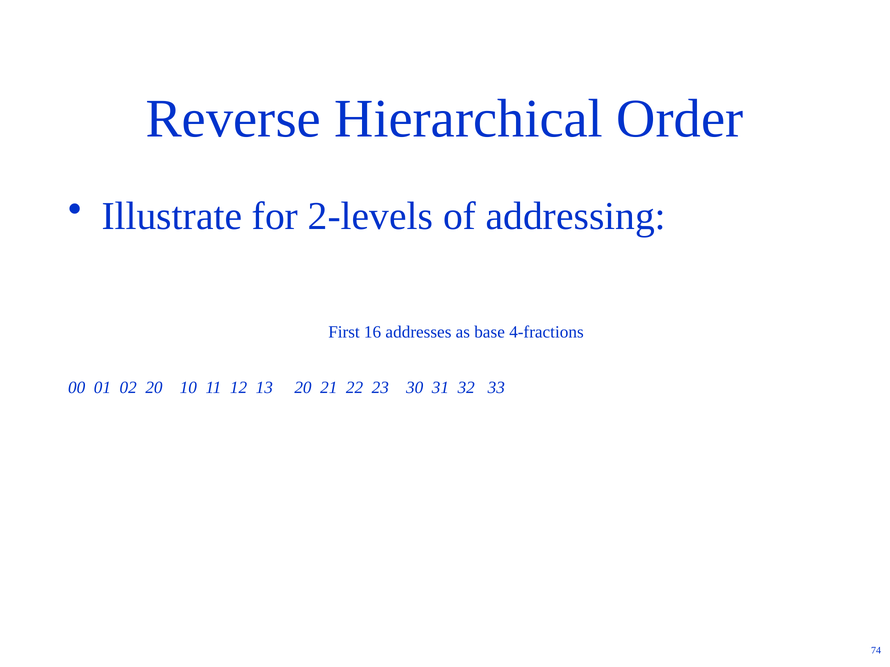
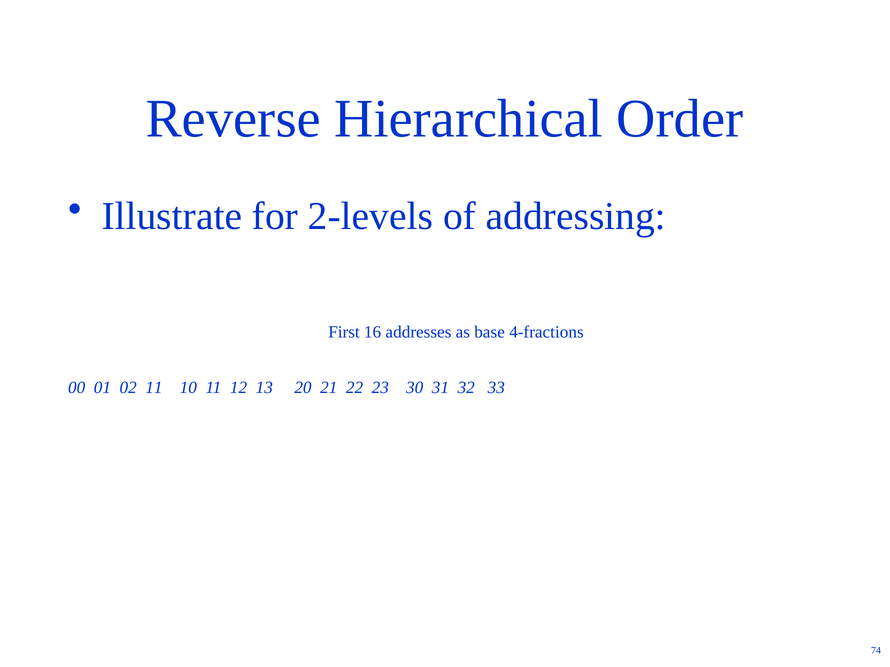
02 20: 20 -> 11
